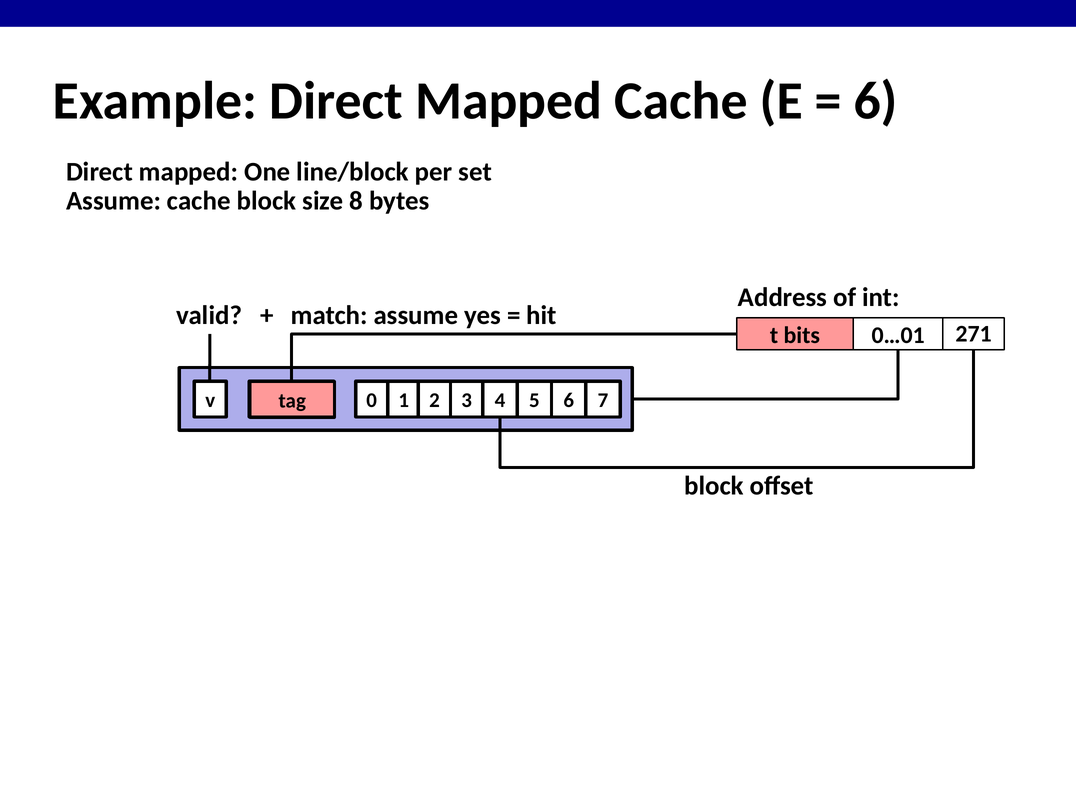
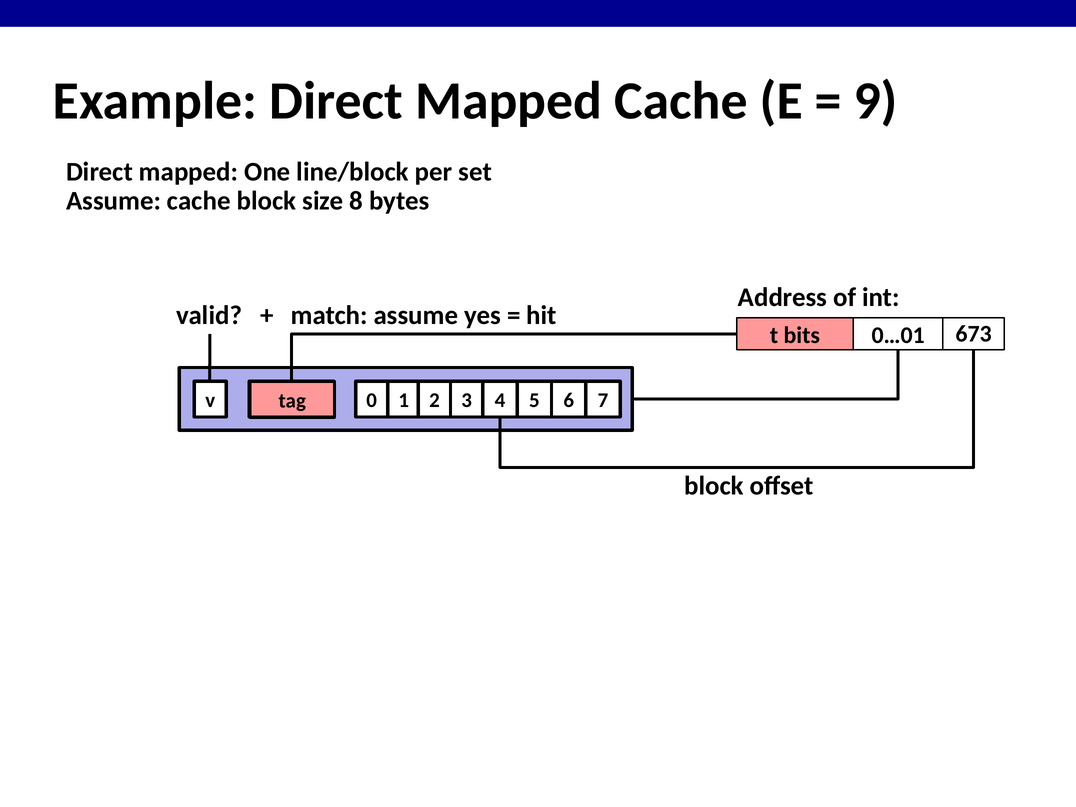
6 at (876, 101): 6 -> 9
271: 271 -> 673
